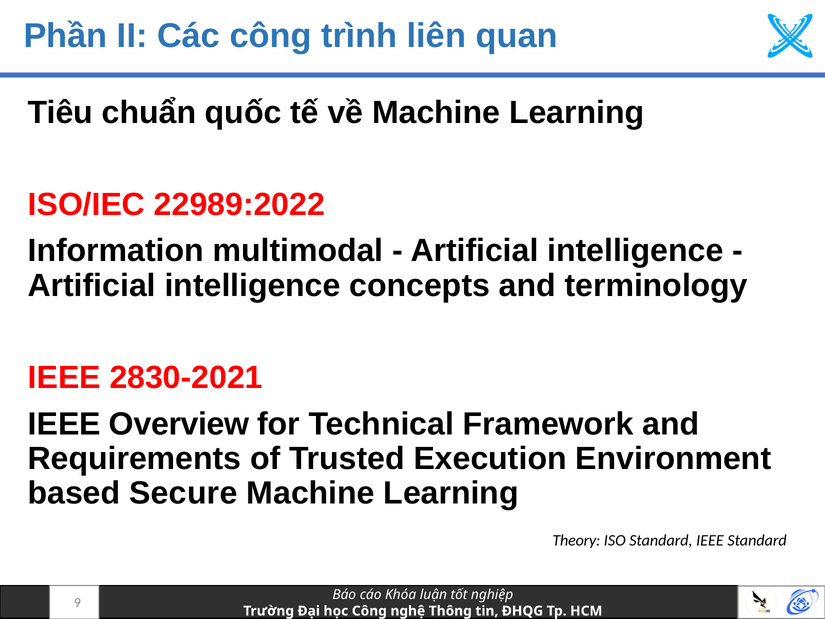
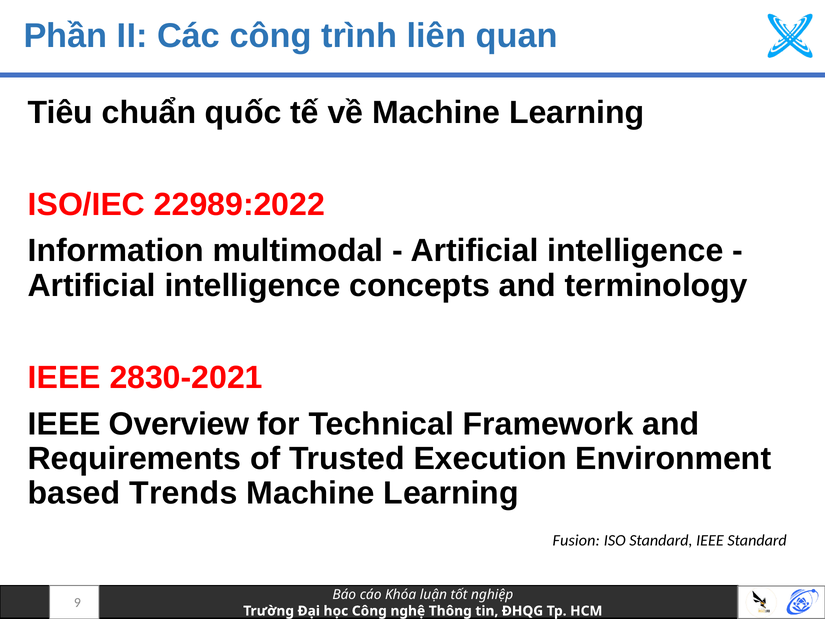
Secure: Secure -> Trends
Theory: Theory -> Fusion
